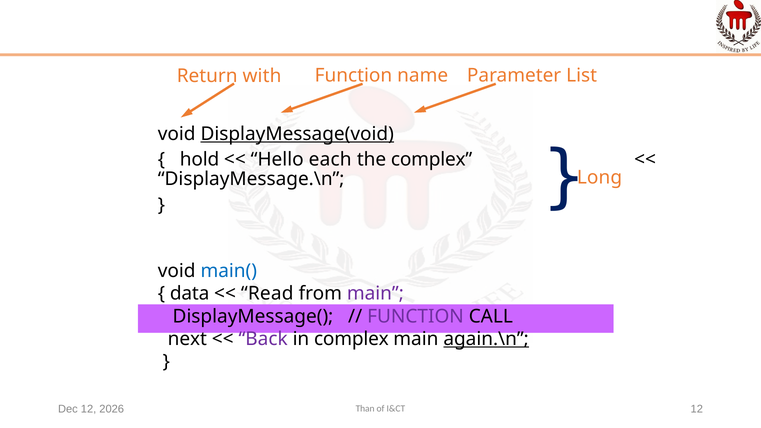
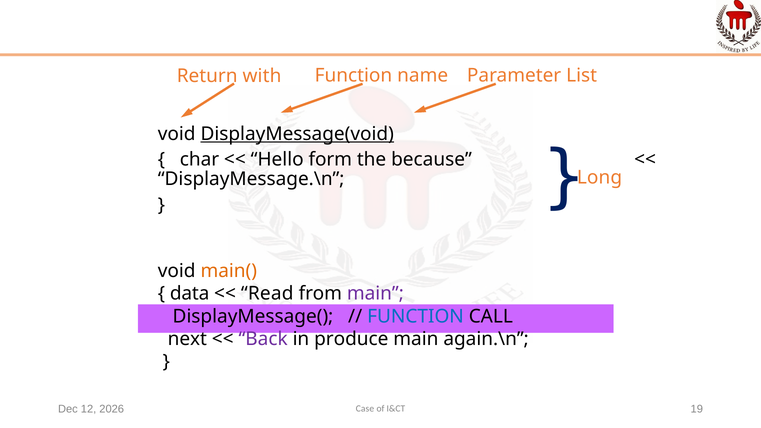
hold: hold -> char
each: each -> form
the complex: complex -> because
main( colour: blue -> orange
FUNCTION at (416, 316) colour: purple -> blue
in complex: complex -> produce
again.\n underline: present -> none
12 at (697, 409): 12 -> 19
Than: Than -> Case
